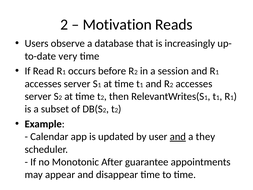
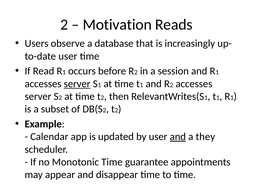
very at (68, 56): very -> user
server at (77, 84) underline: none -> present
Monotonic After: After -> Time
